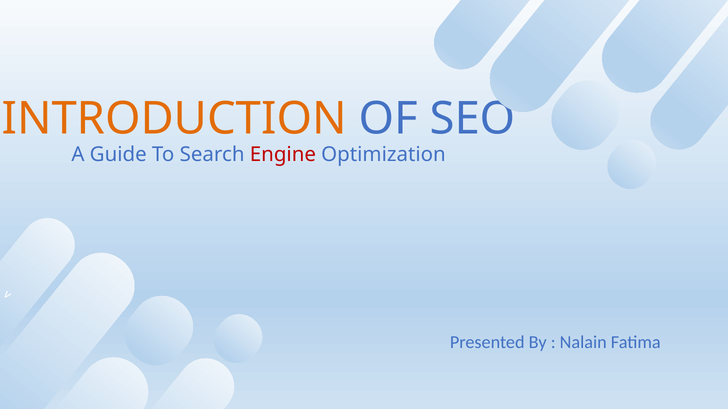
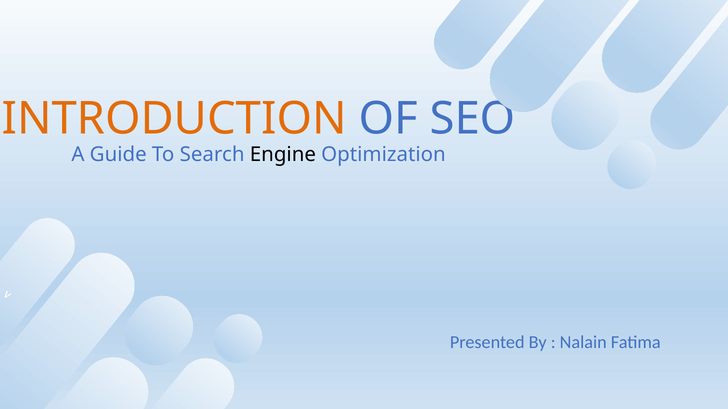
Engine colour: red -> black
